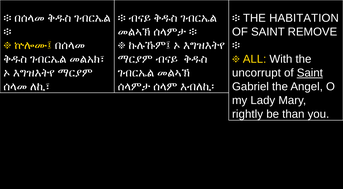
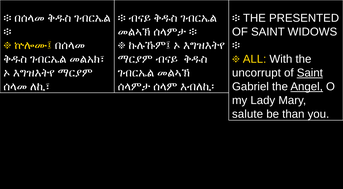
HABITATION: HABITATION -> PRESENTED
REMOVE: REMOVE -> WIDOWS
Angel underline: none -> present
rightly: rightly -> salute
